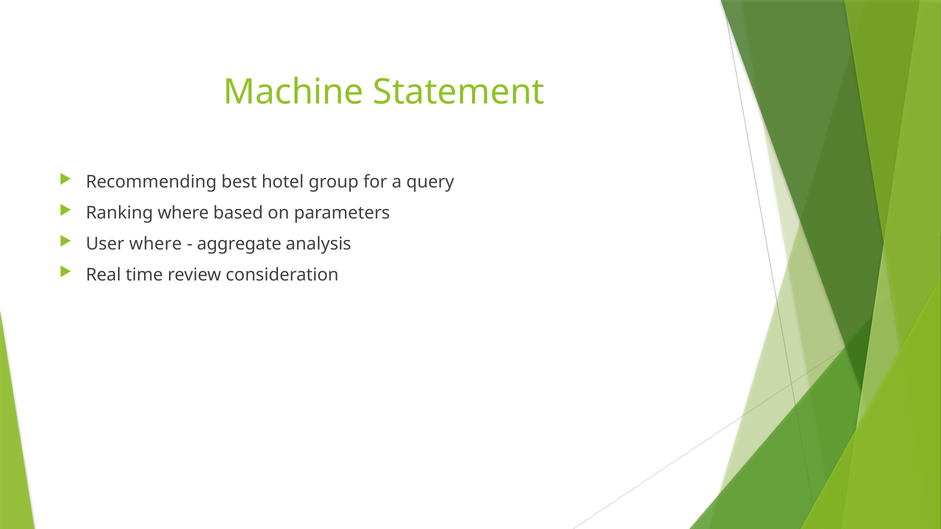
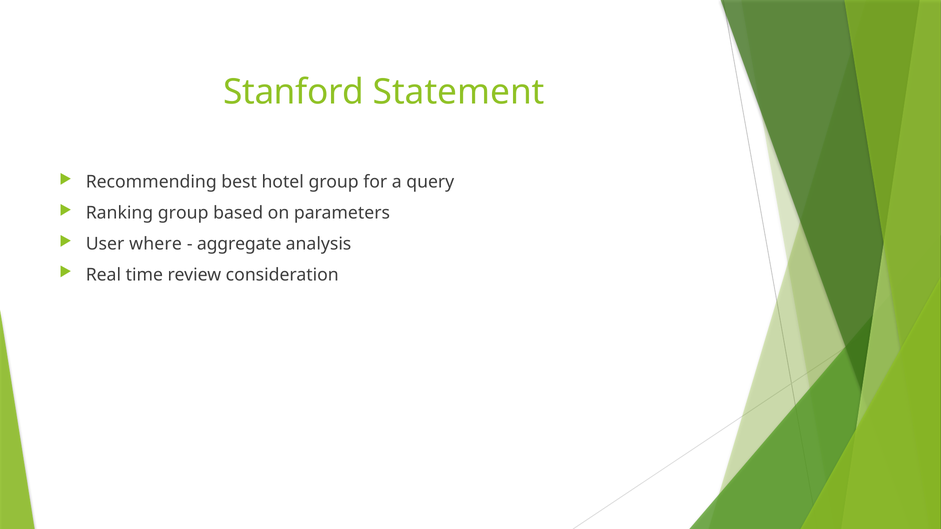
Machine: Machine -> Stanford
Ranking where: where -> group
